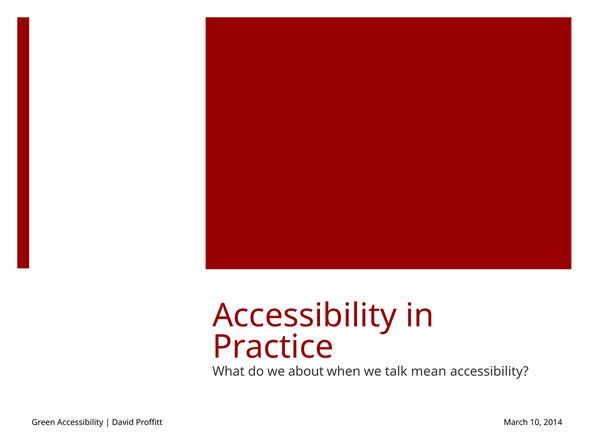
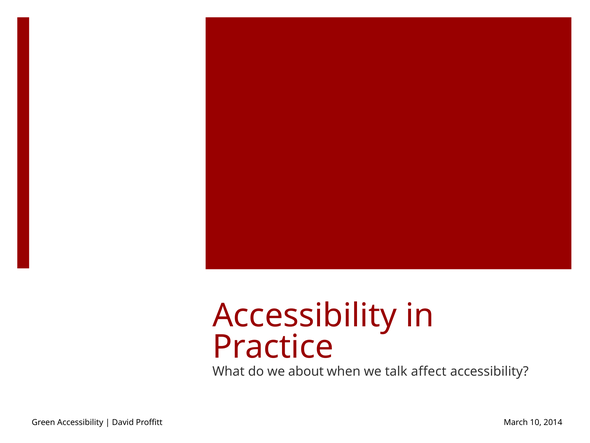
mean: mean -> affect
